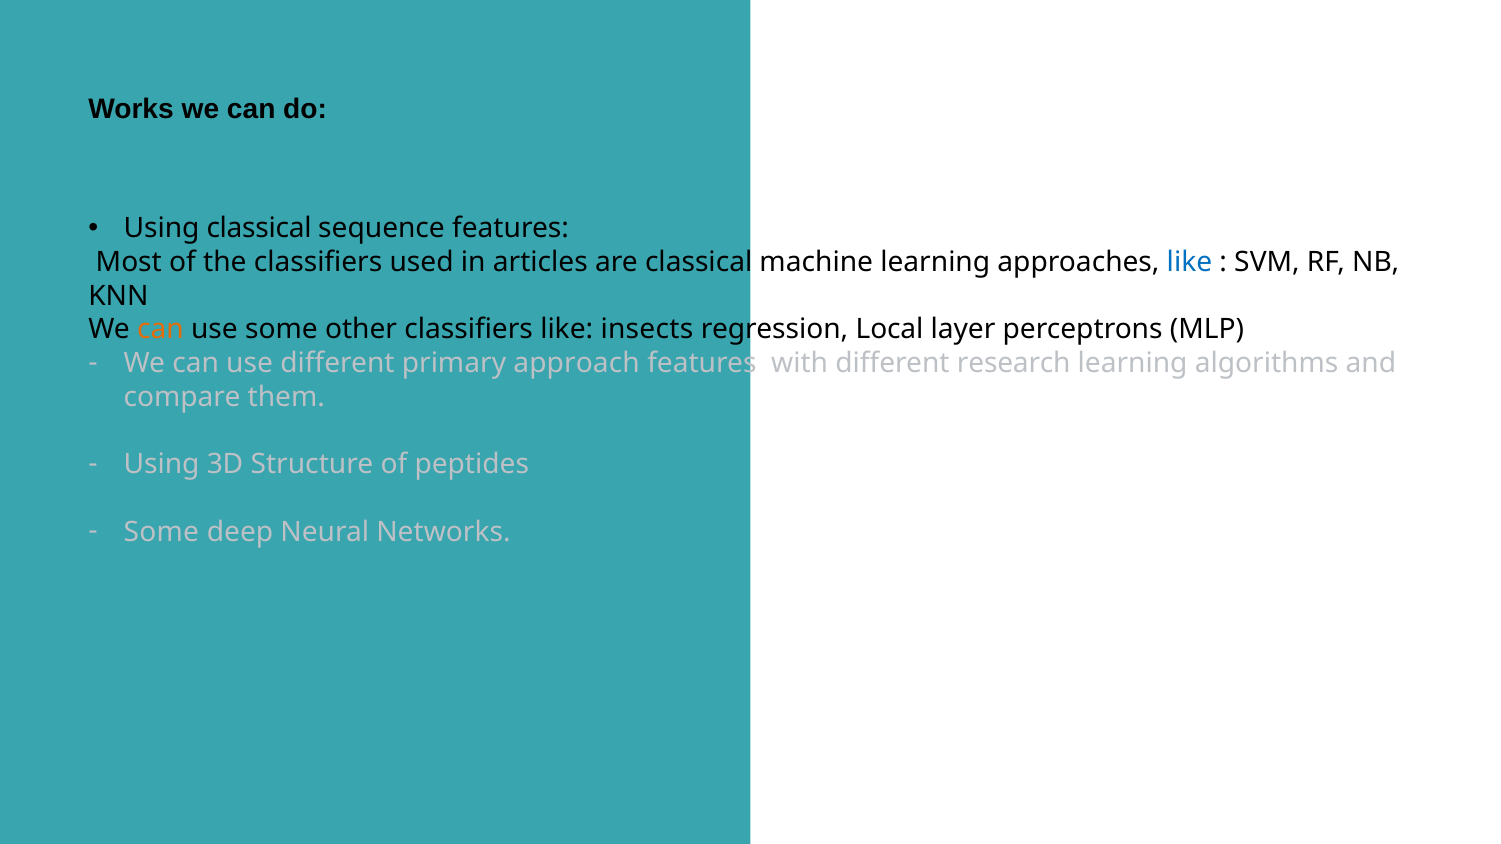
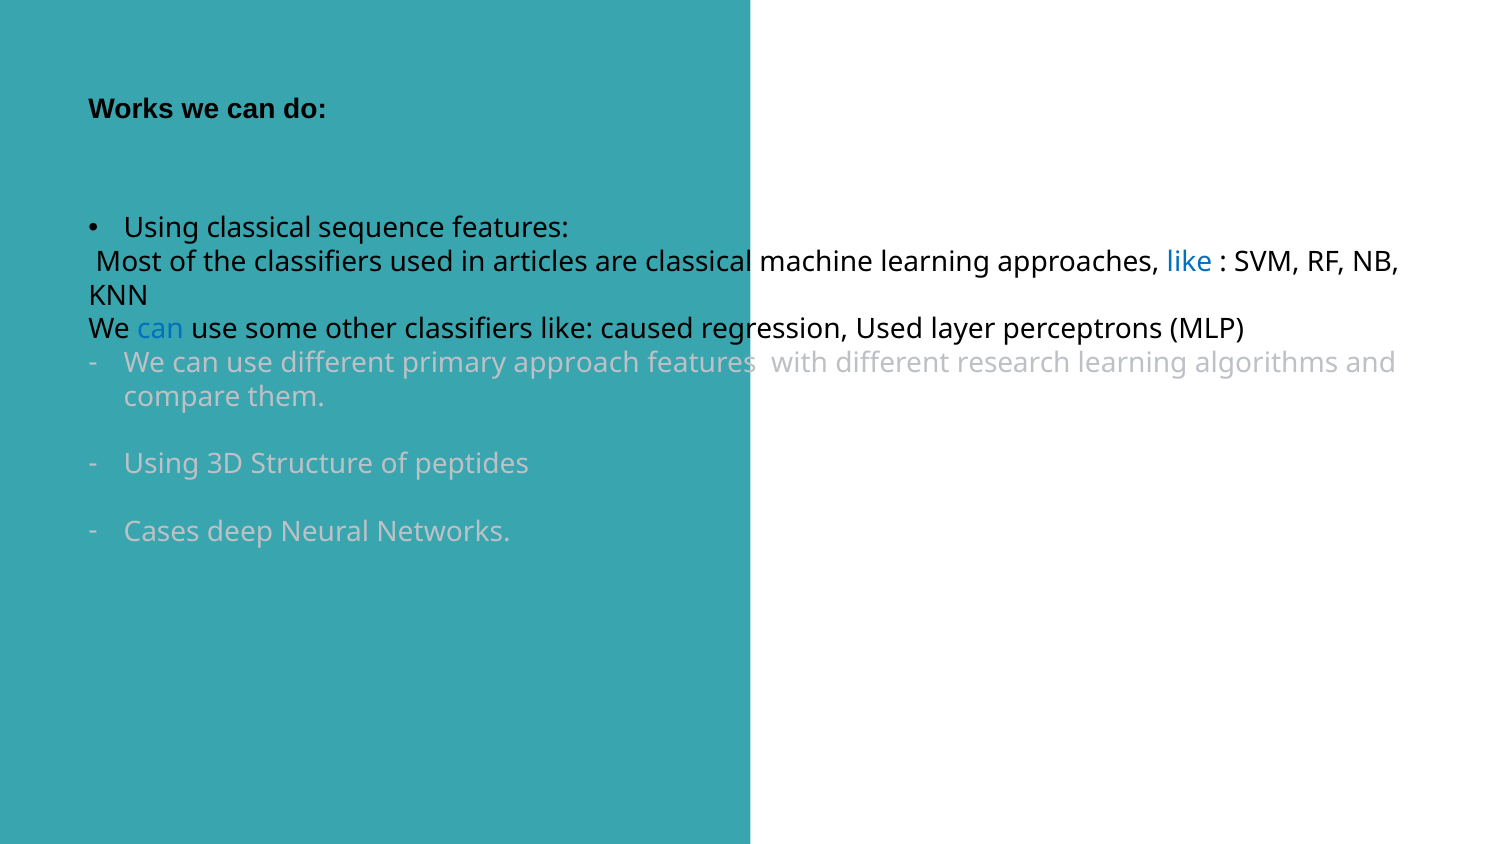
can at (161, 330) colour: orange -> blue
insects: insects -> caused
regression Local: Local -> Used
Some at (161, 532): Some -> Cases
